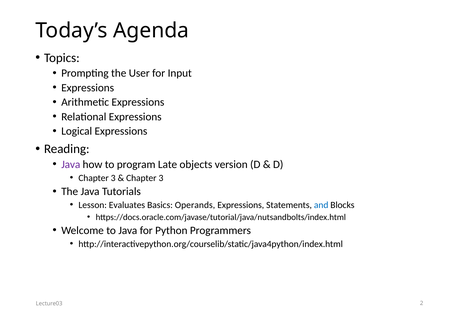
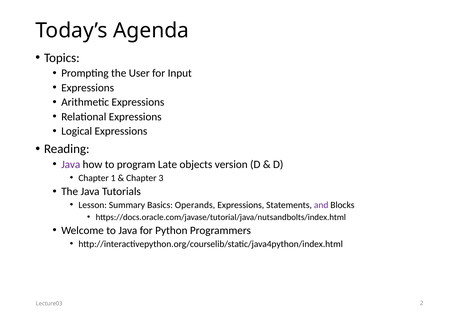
3 at (113, 178): 3 -> 1
Evaluates: Evaluates -> Summary
and colour: blue -> purple
